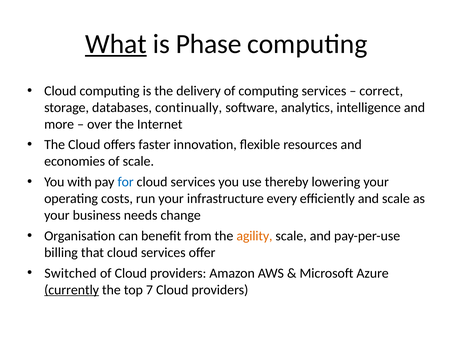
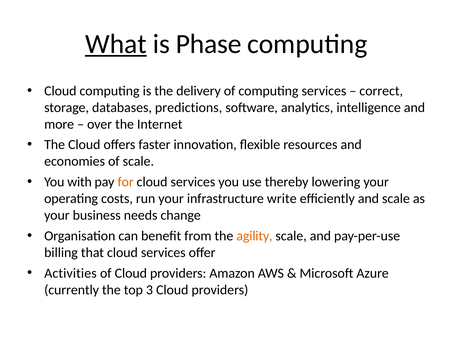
continually: continually -> predictions
for colour: blue -> orange
every: every -> write
Switched: Switched -> Activities
currently underline: present -> none
7: 7 -> 3
